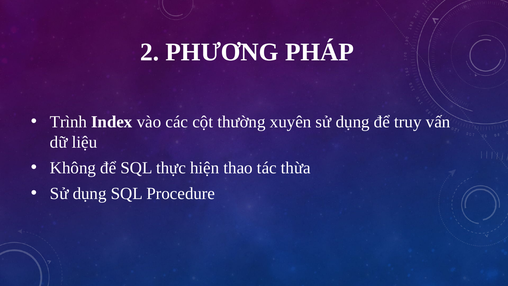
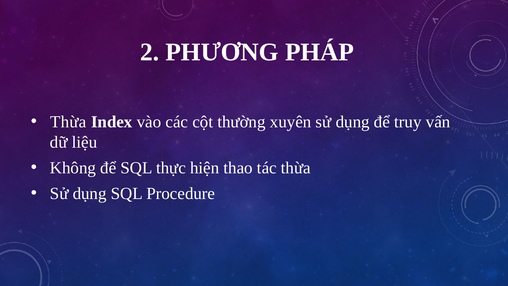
Trình at (68, 122): Trình -> Thừa
